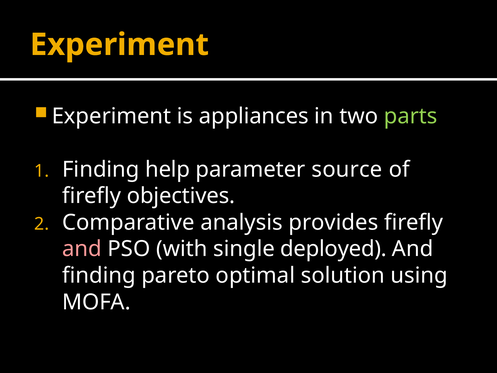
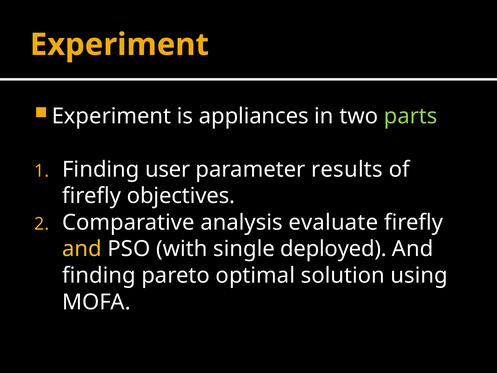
help: help -> user
source: source -> results
provides: provides -> evaluate
and at (82, 249) colour: pink -> yellow
